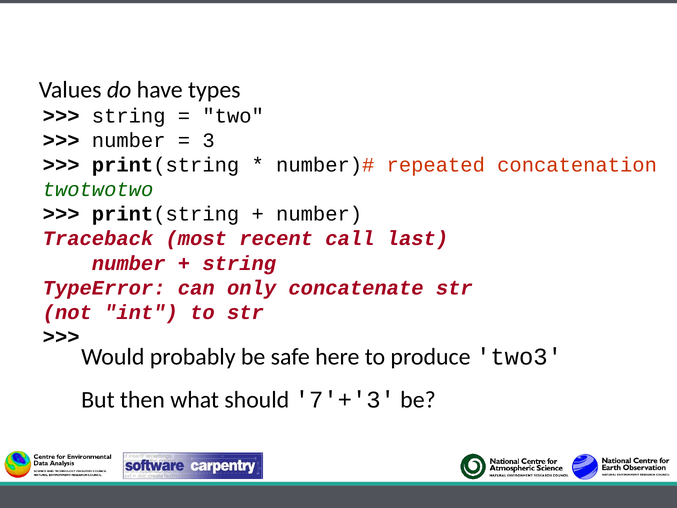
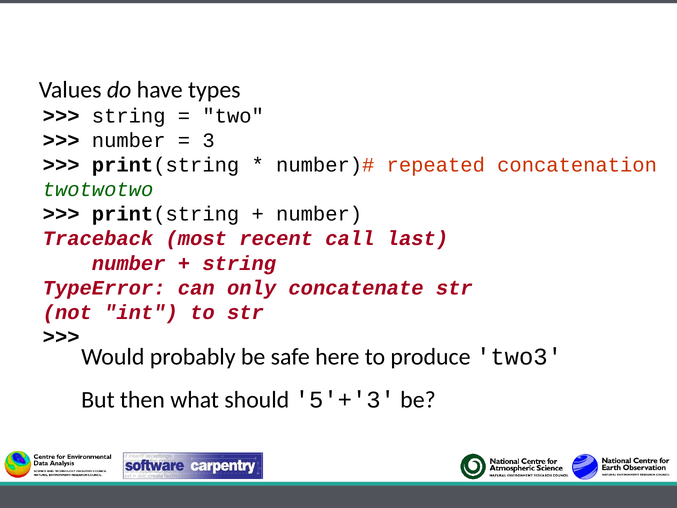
7'+'3: 7'+'3 -> 5'+'3
